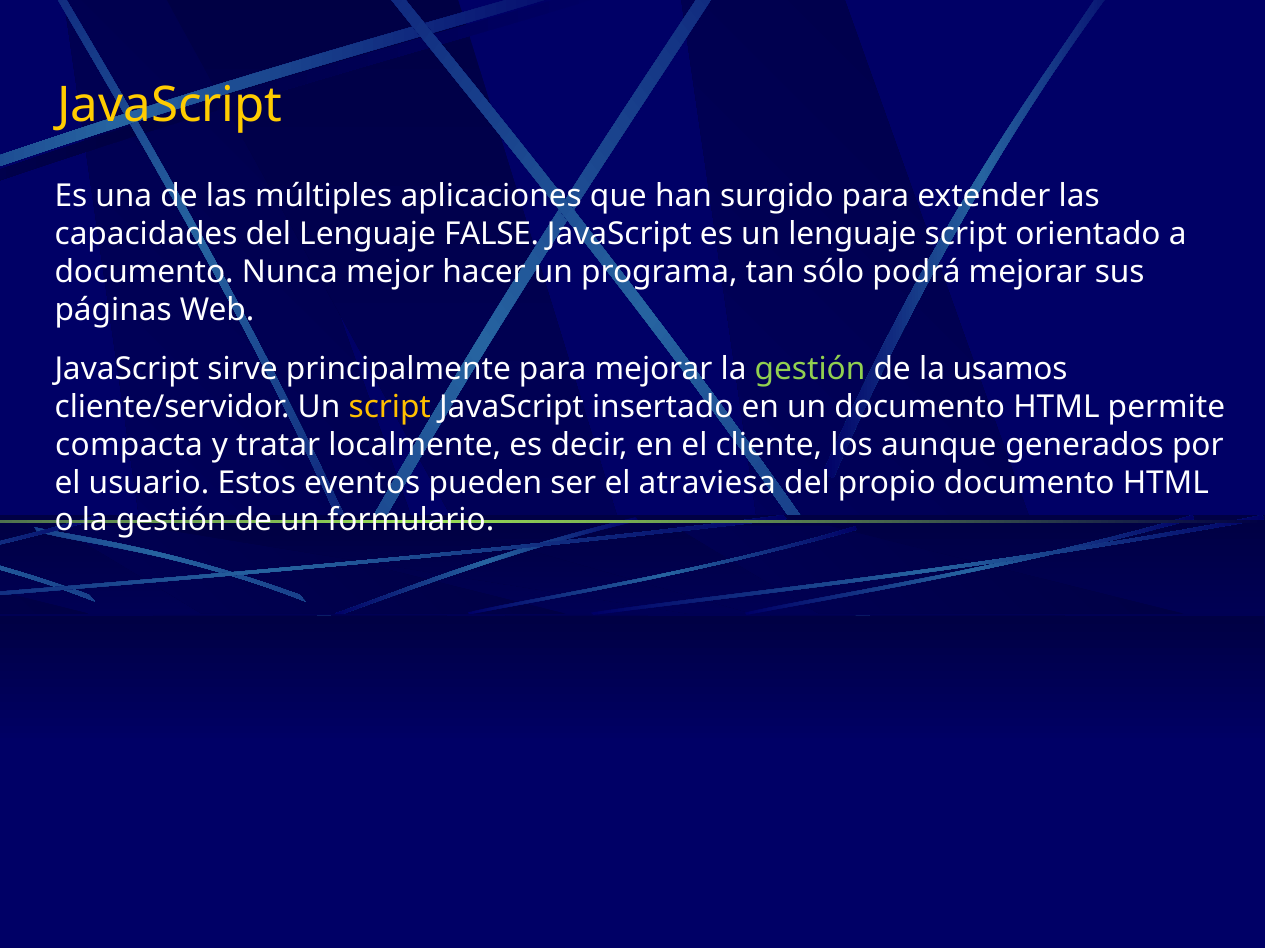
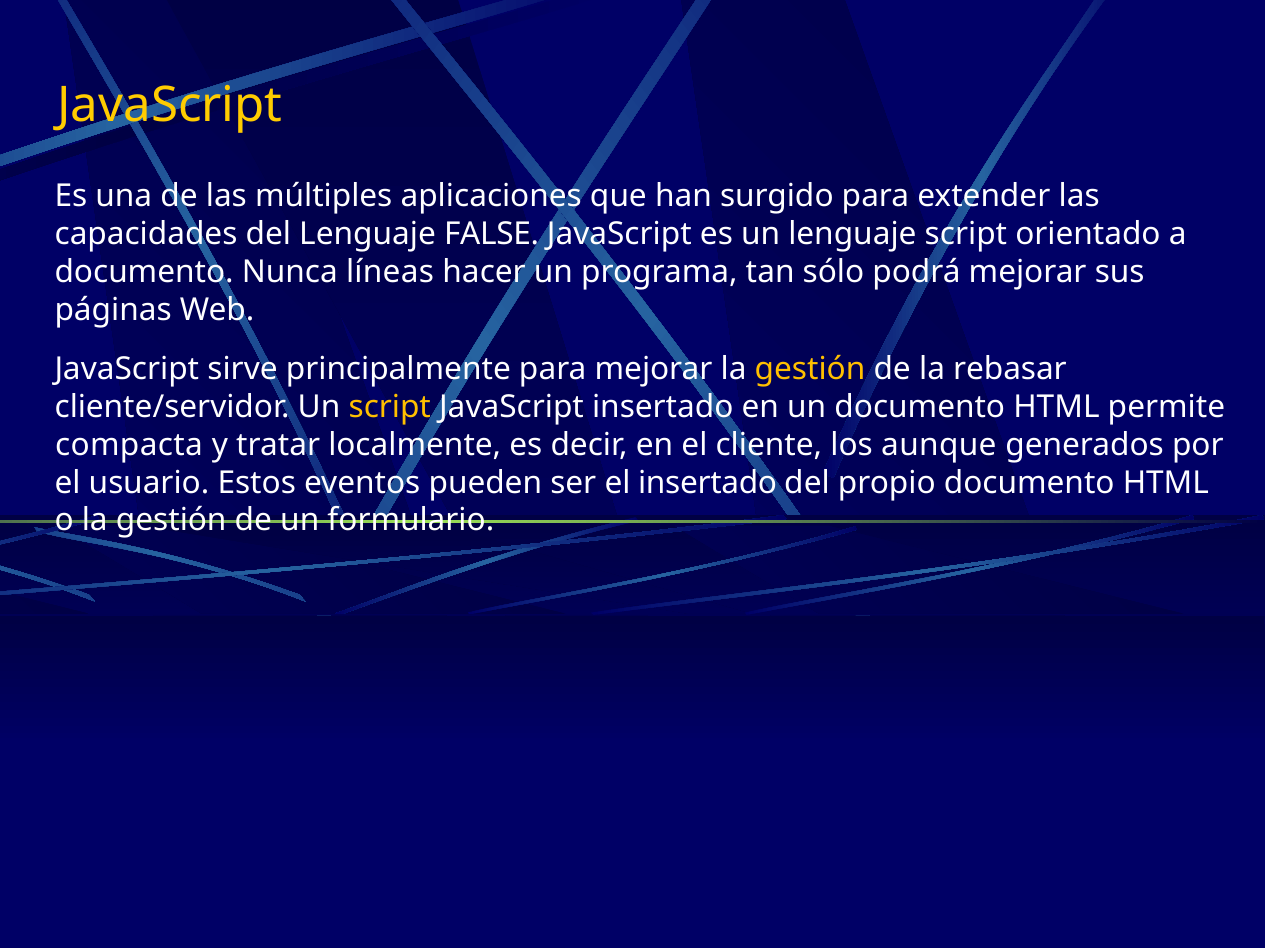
mejor: mejor -> líneas
gestión at (810, 369) colour: light green -> yellow
usamos: usamos -> rebasar
el atraviesa: atraviesa -> insertado
